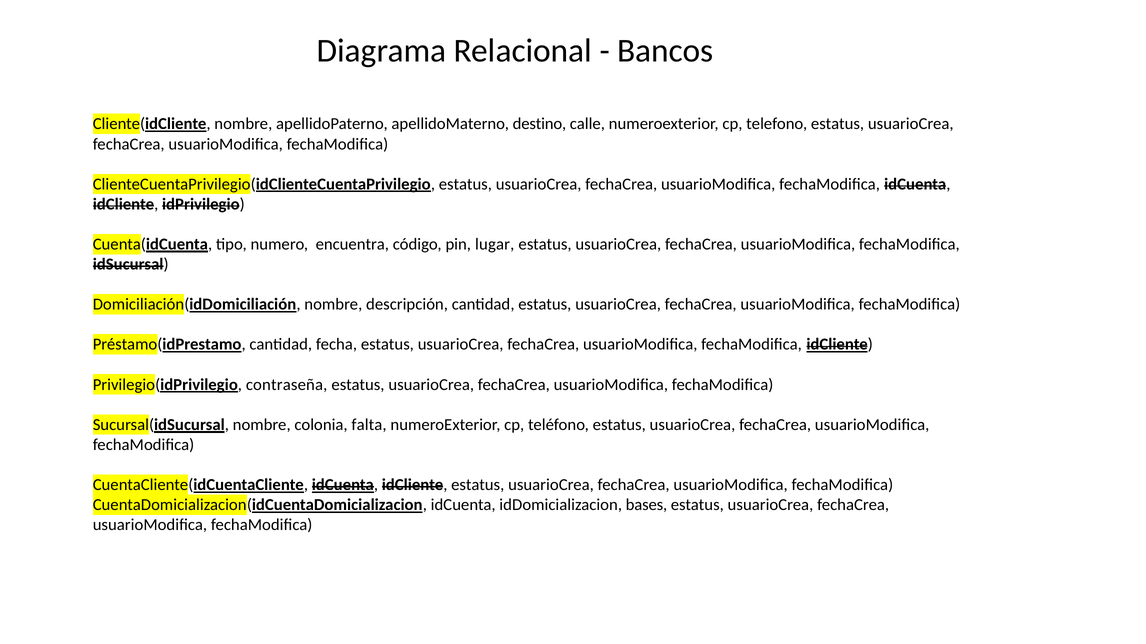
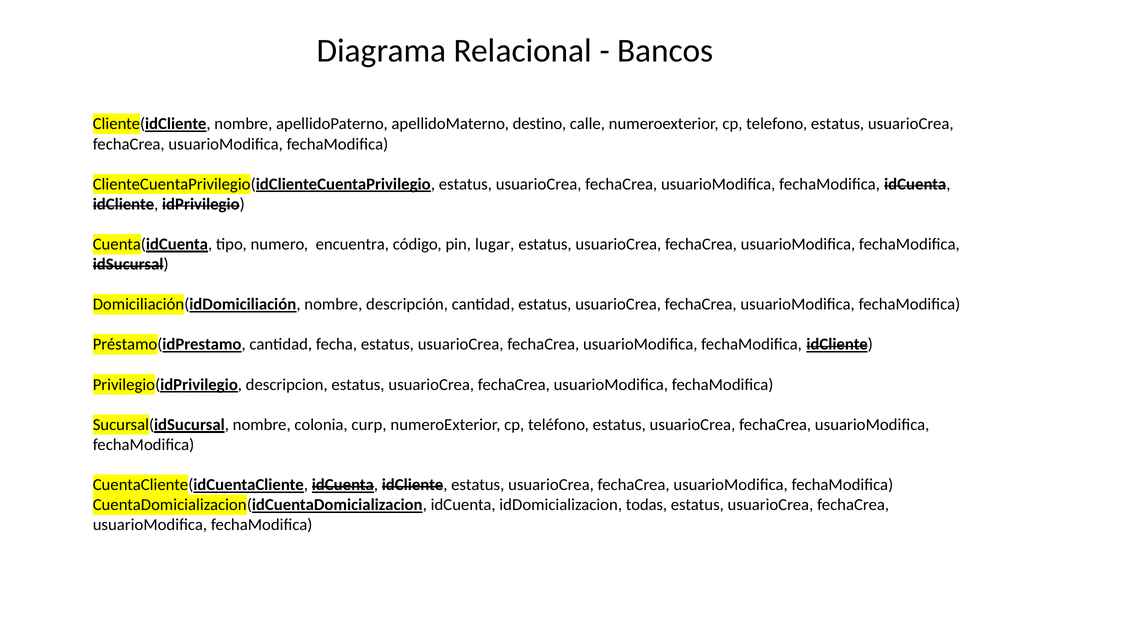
contraseña: contraseña -> descripcion
falta: falta -> curp
bases: bases -> todas
